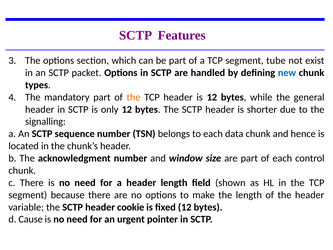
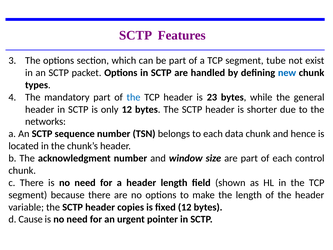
the at (134, 97) colour: orange -> blue
is 12: 12 -> 23
signalling: signalling -> networks
cookie: cookie -> copies
